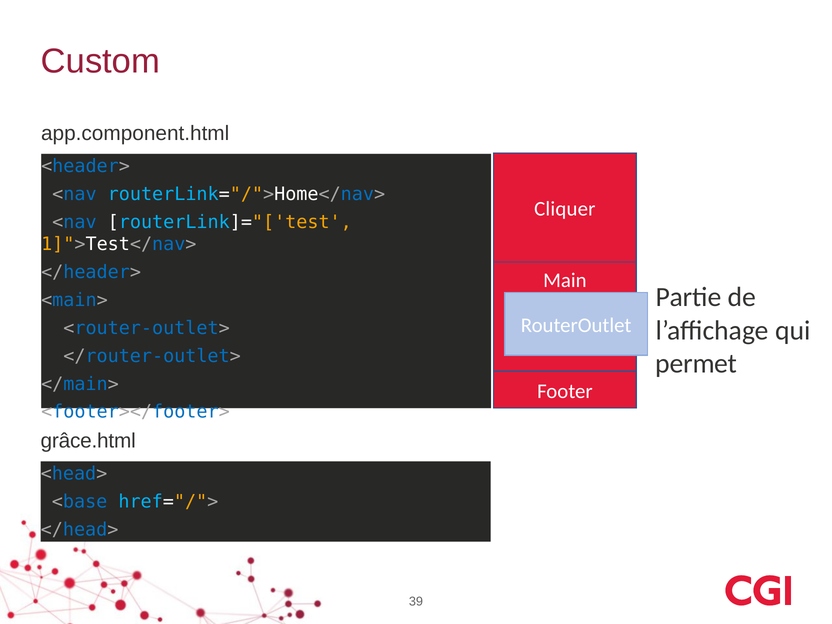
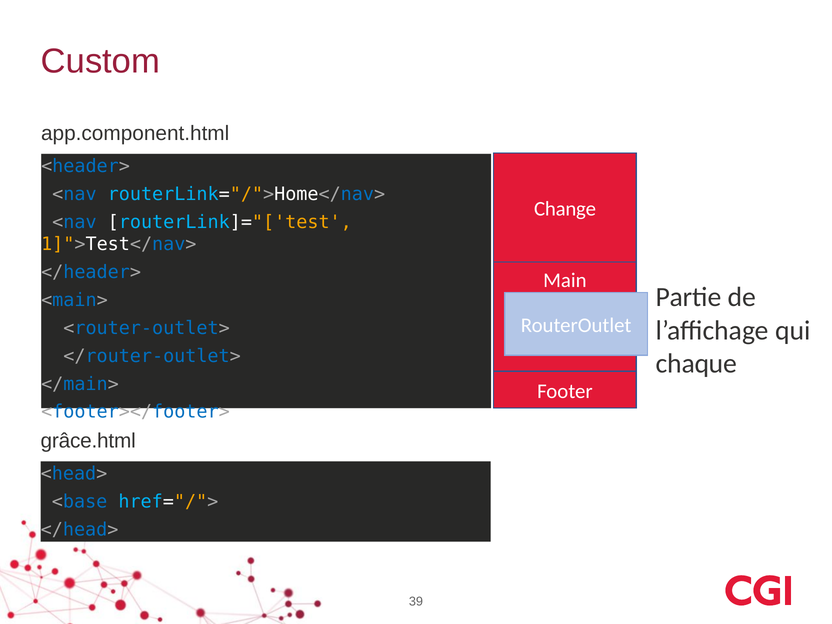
Cliquer: Cliquer -> Change
permet: permet -> chaque
